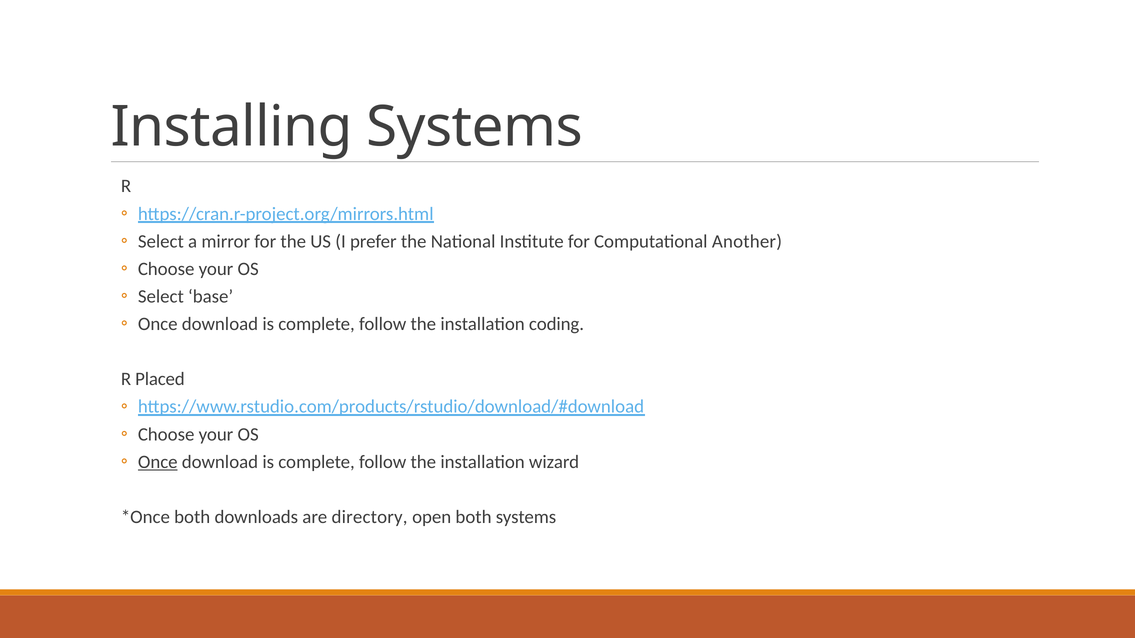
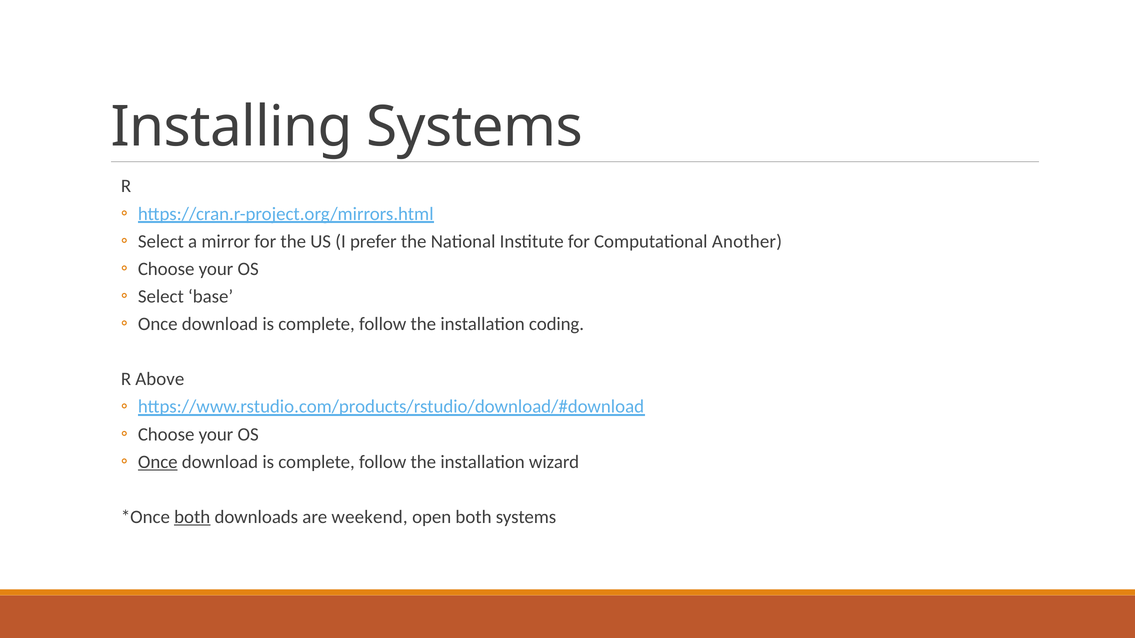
Placed: Placed -> Above
both at (192, 517) underline: none -> present
directory: directory -> weekend
